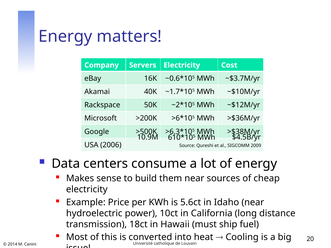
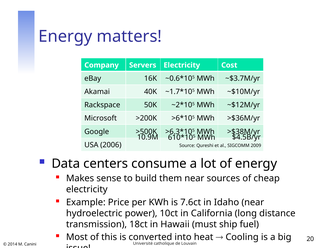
5.6ct: 5.6ct -> 7.6ct
